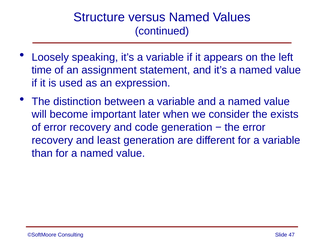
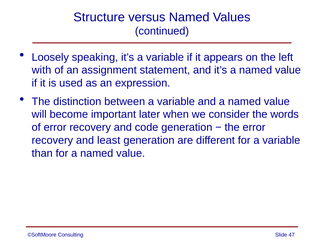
time: time -> with
exists: exists -> words
